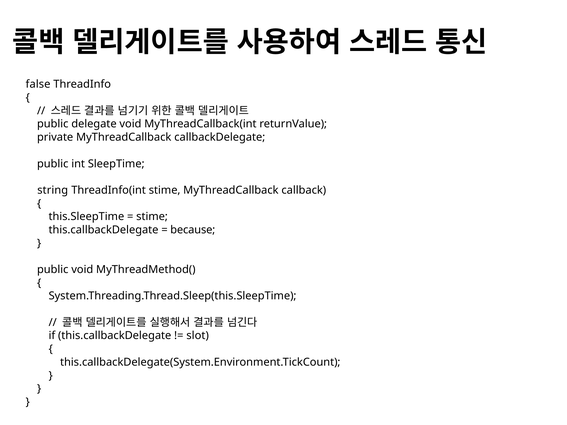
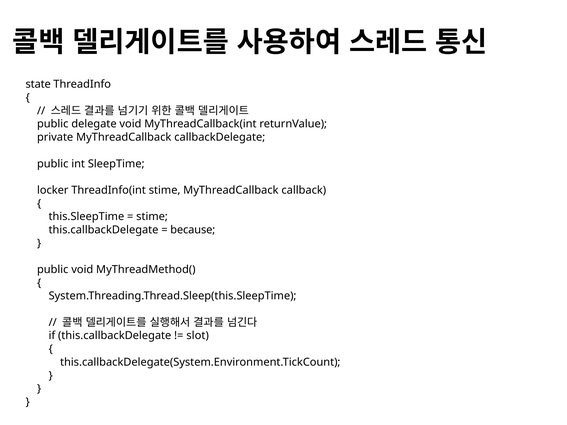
false: false -> state
string: string -> locker
